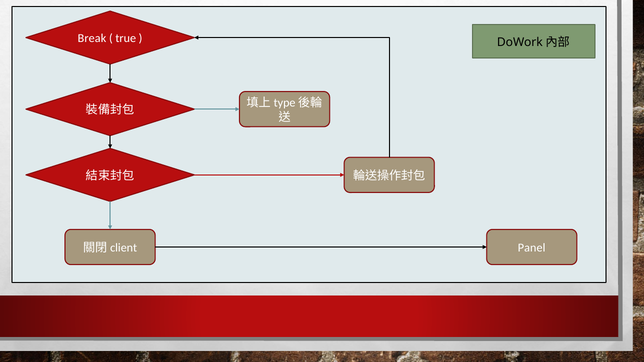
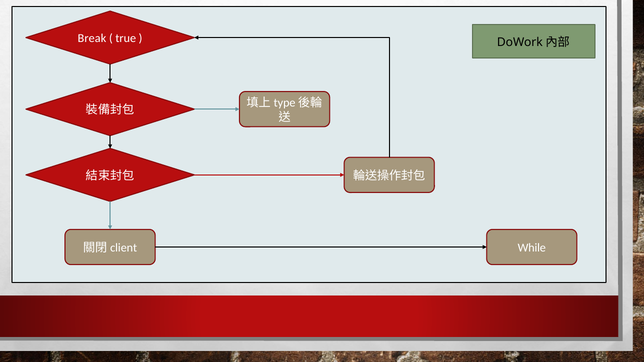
Panel: Panel -> While
